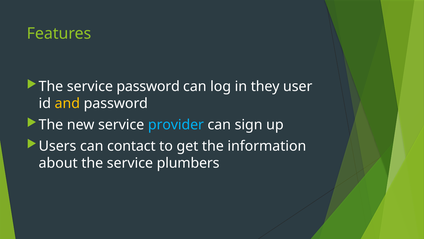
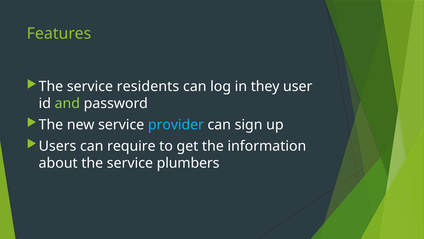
service password: password -> residents
and colour: yellow -> light green
contact: contact -> require
